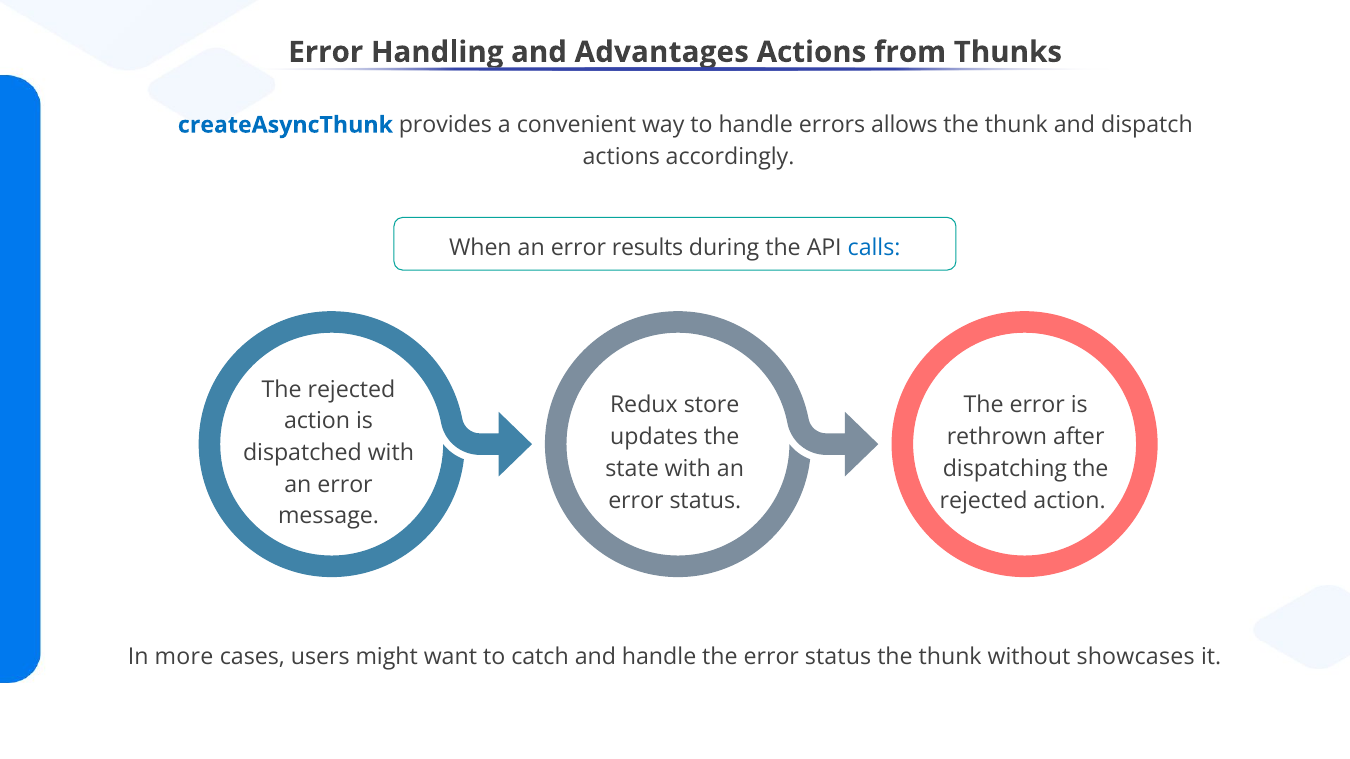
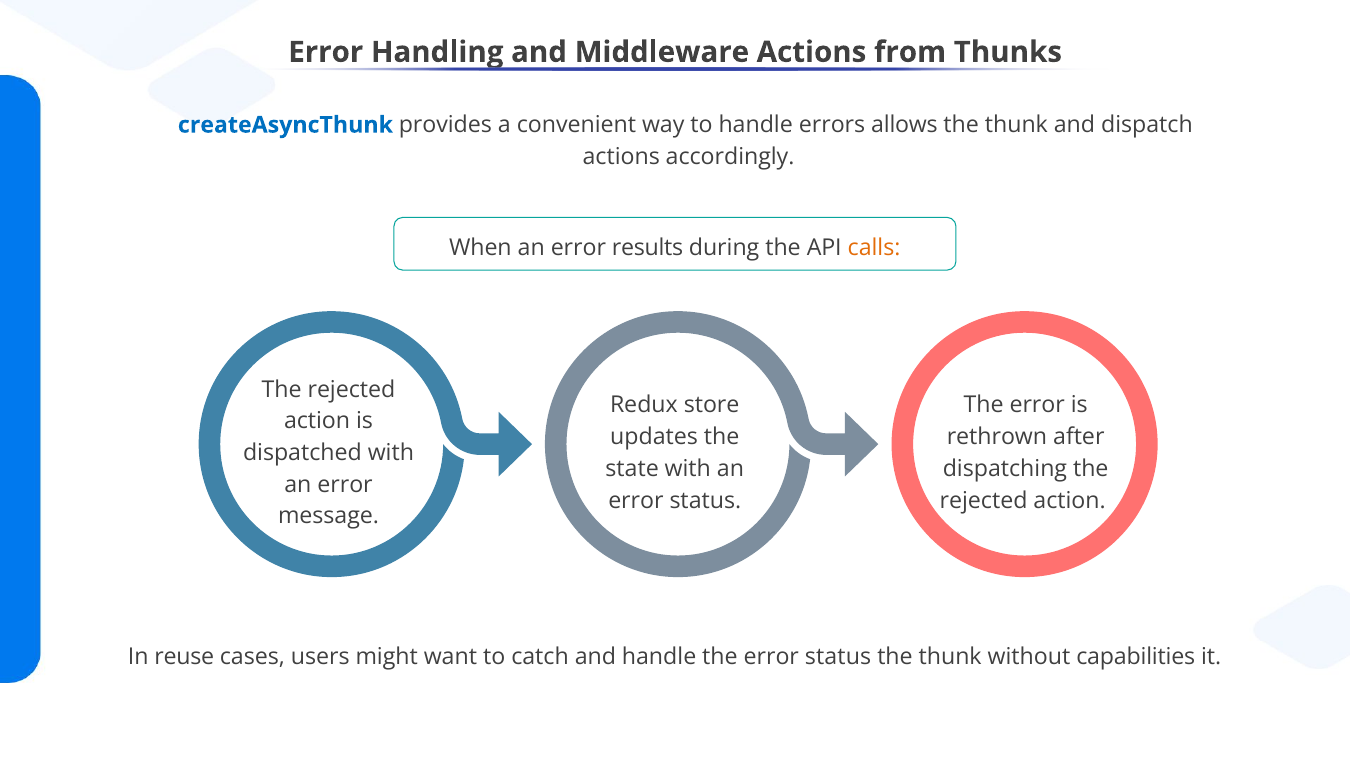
Advantages: Advantages -> Middleware
calls colour: blue -> orange
more: more -> reuse
showcases: showcases -> capabilities
